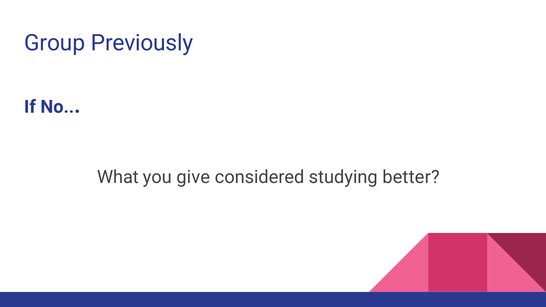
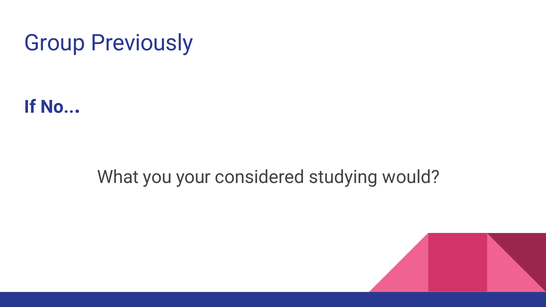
give: give -> your
better: better -> would
